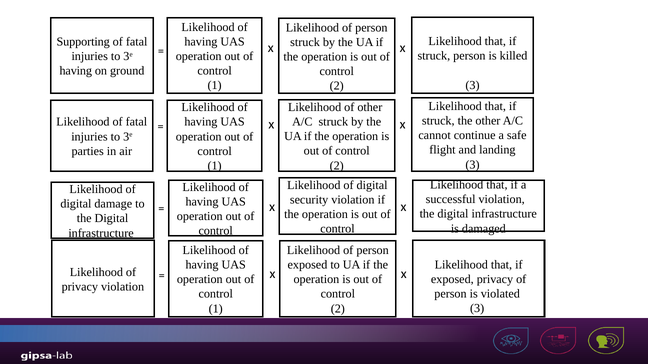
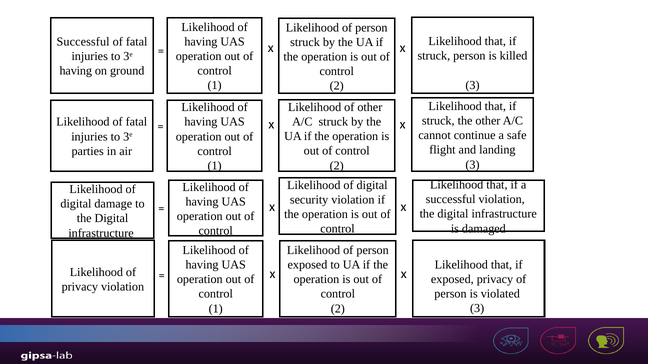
Supporting at (83, 42): Supporting -> Successful
